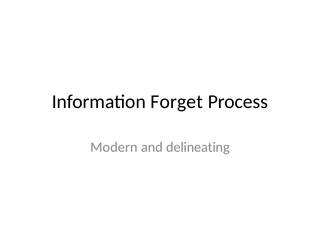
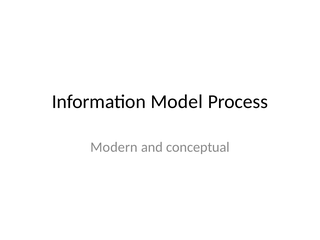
Forget: Forget -> Model
delineating: delineating -> conceptual
